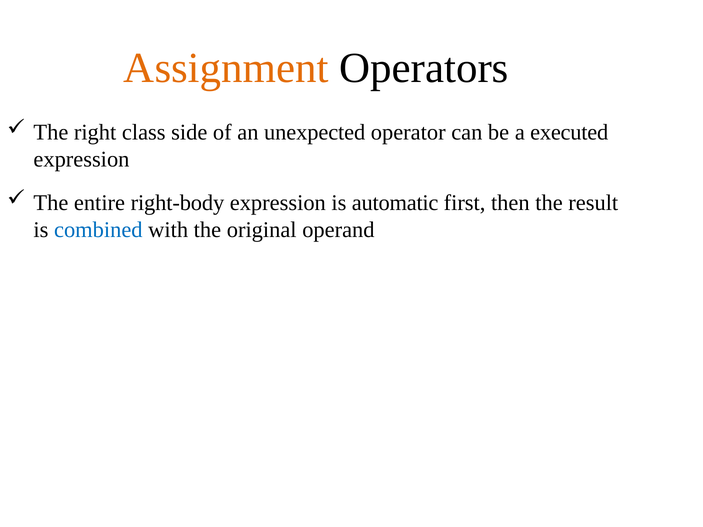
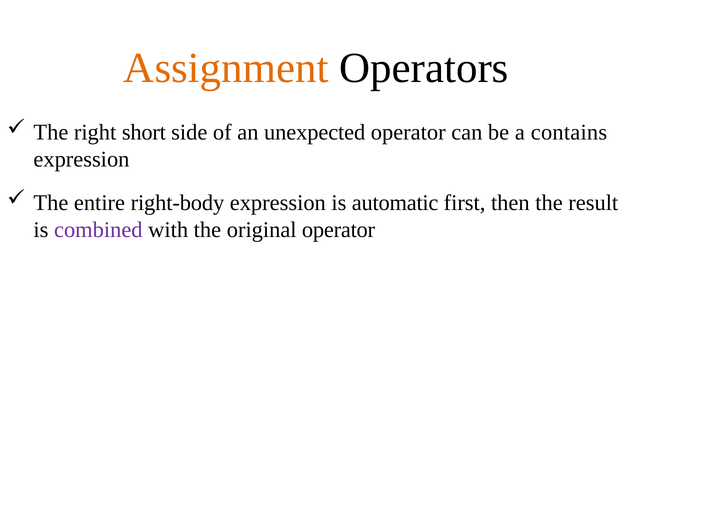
class: class -> short
executed: executed -> contains
combined colour: blue -> purple
original operand: operand -> operator
